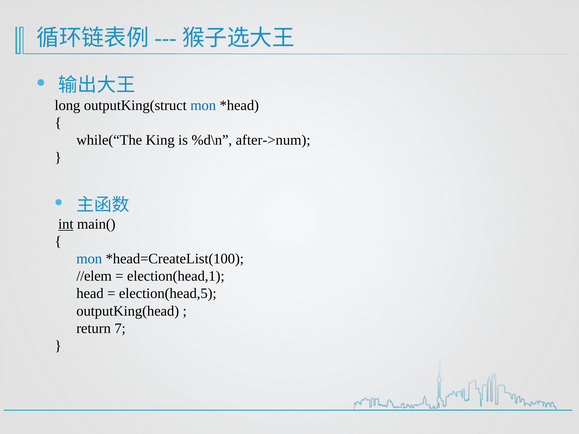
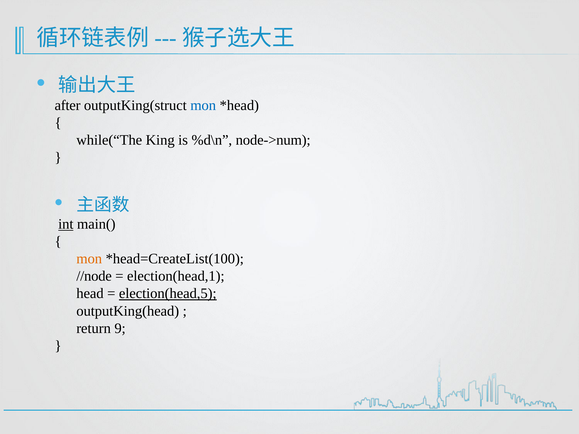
long: long -> after
after->num: after->num -> node->num
mon at (89, 259) colour: blue -> orange
//elem: //elem -> //node
election(head,5 underline: none -> present
7: 7 -> 9
